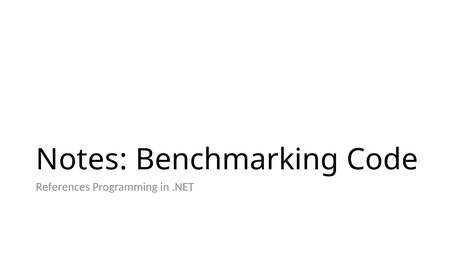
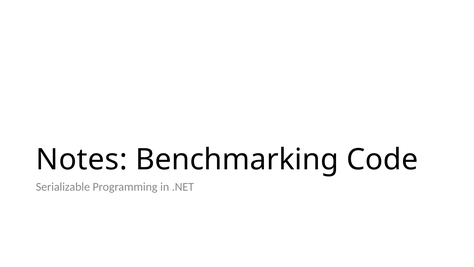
References: References -> Serializable
